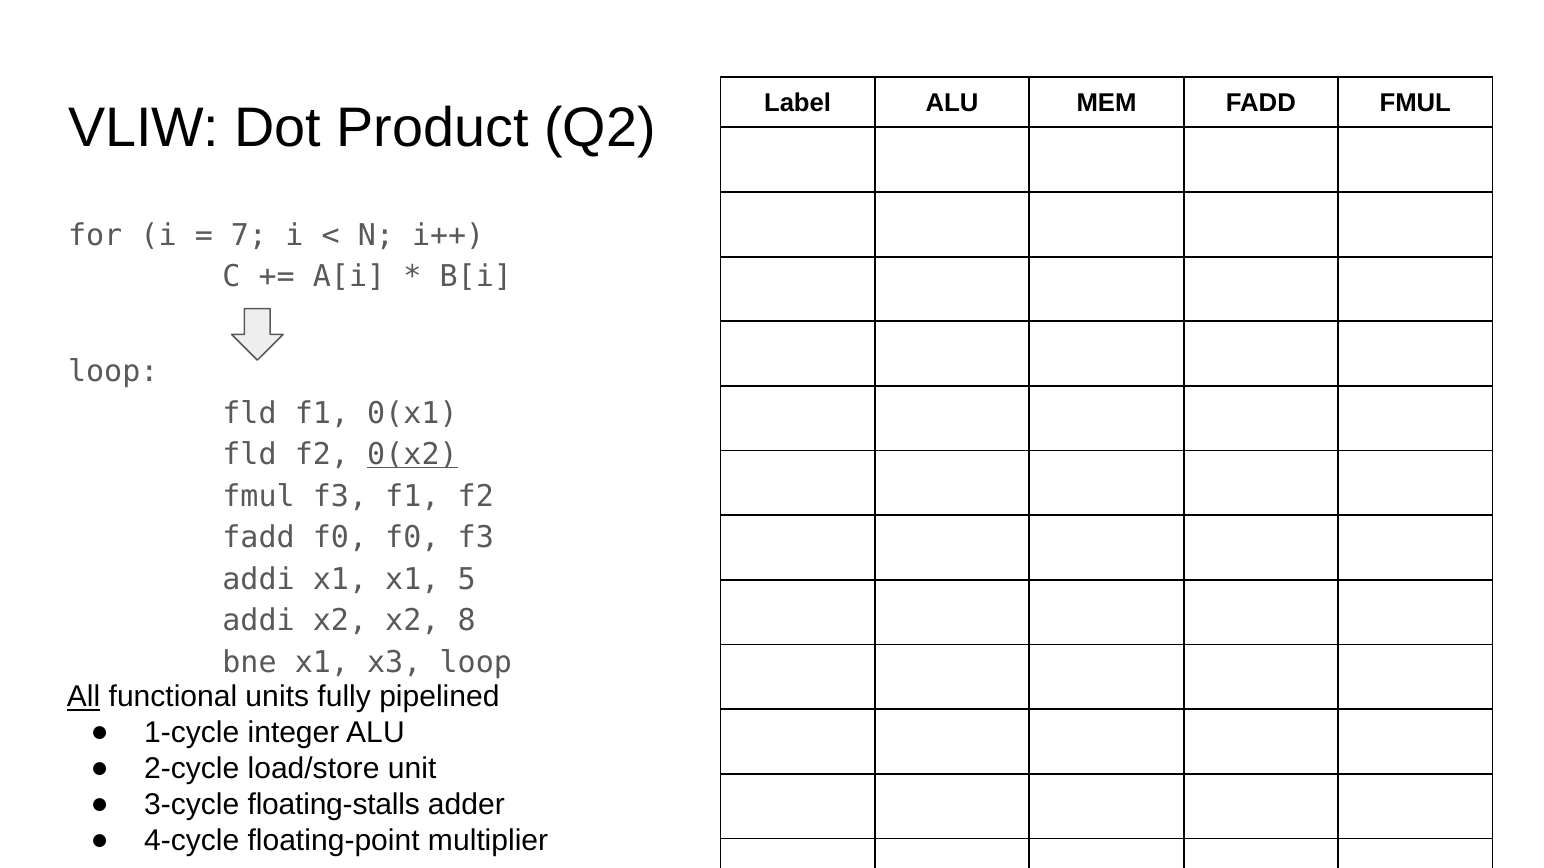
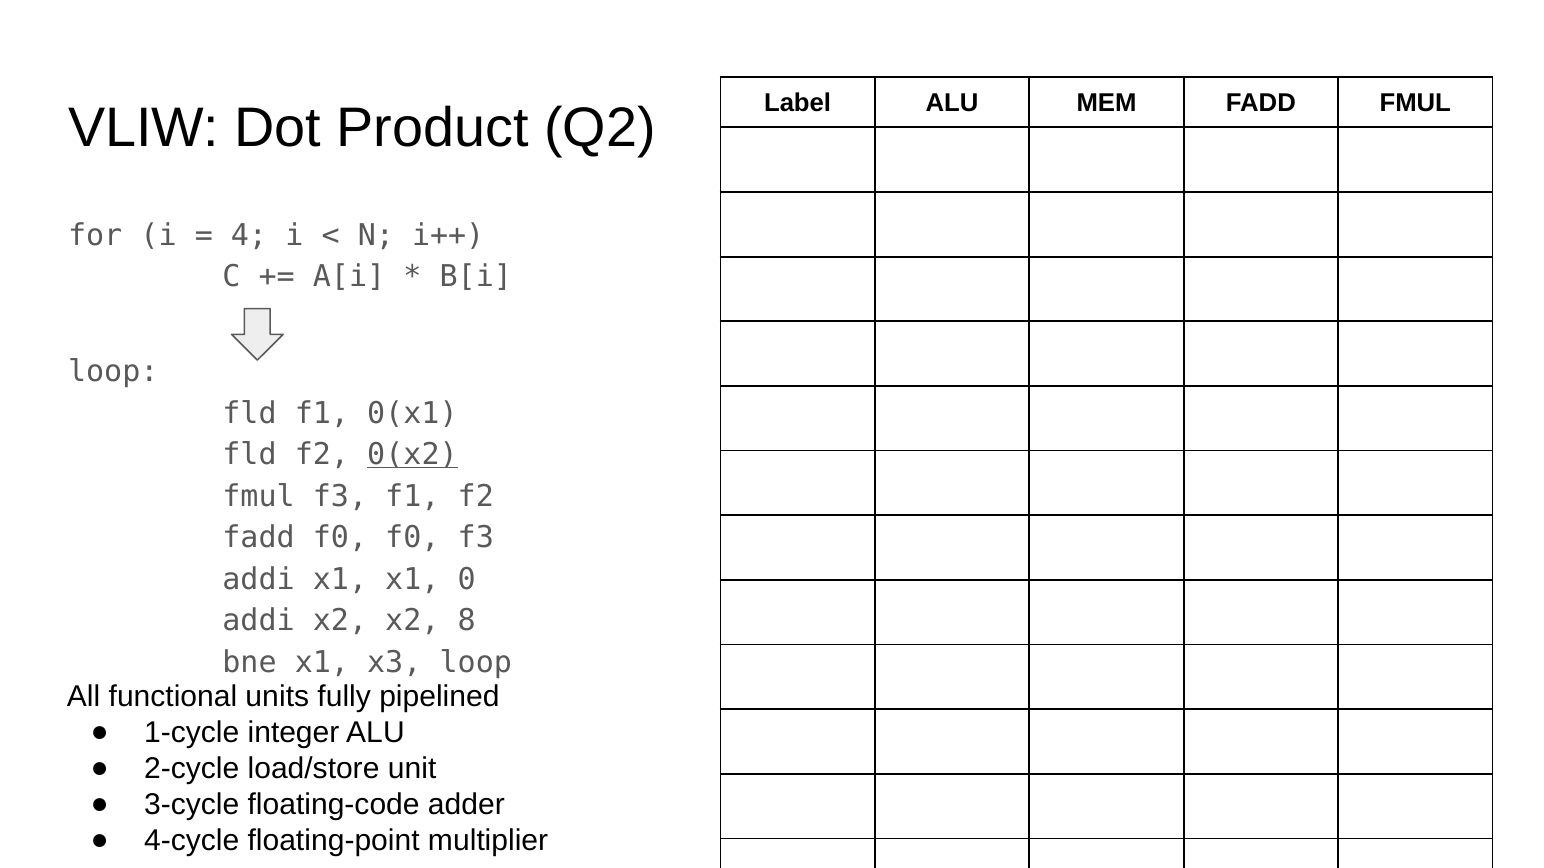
7: 7 -> 4
5: 5 -> 0
All underline: present -> none
floating-stalls: floating-stalls -> floating-code
